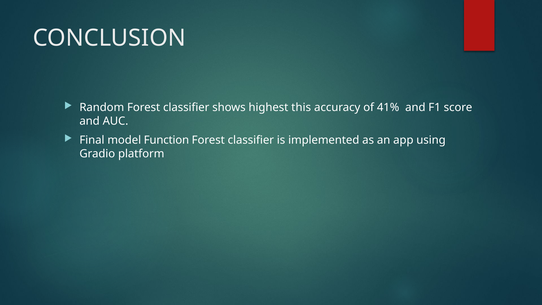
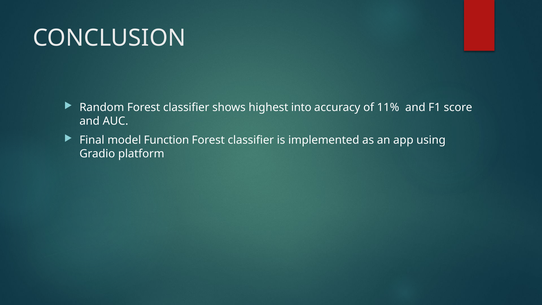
this: this -> into
41%: 41% -> 11%
